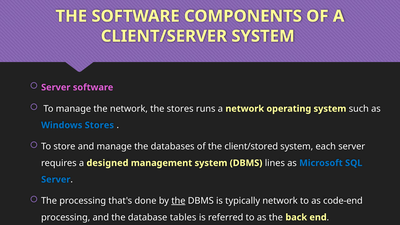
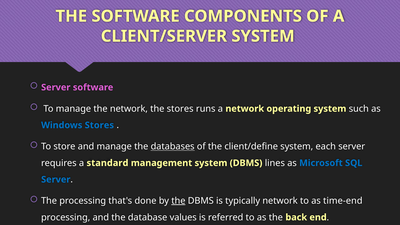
databases underline: none -> present
client/stored: client/stored -> client/define
designed: designed -> standard
code-end: code-end -> time-end
tables: tables -> values
